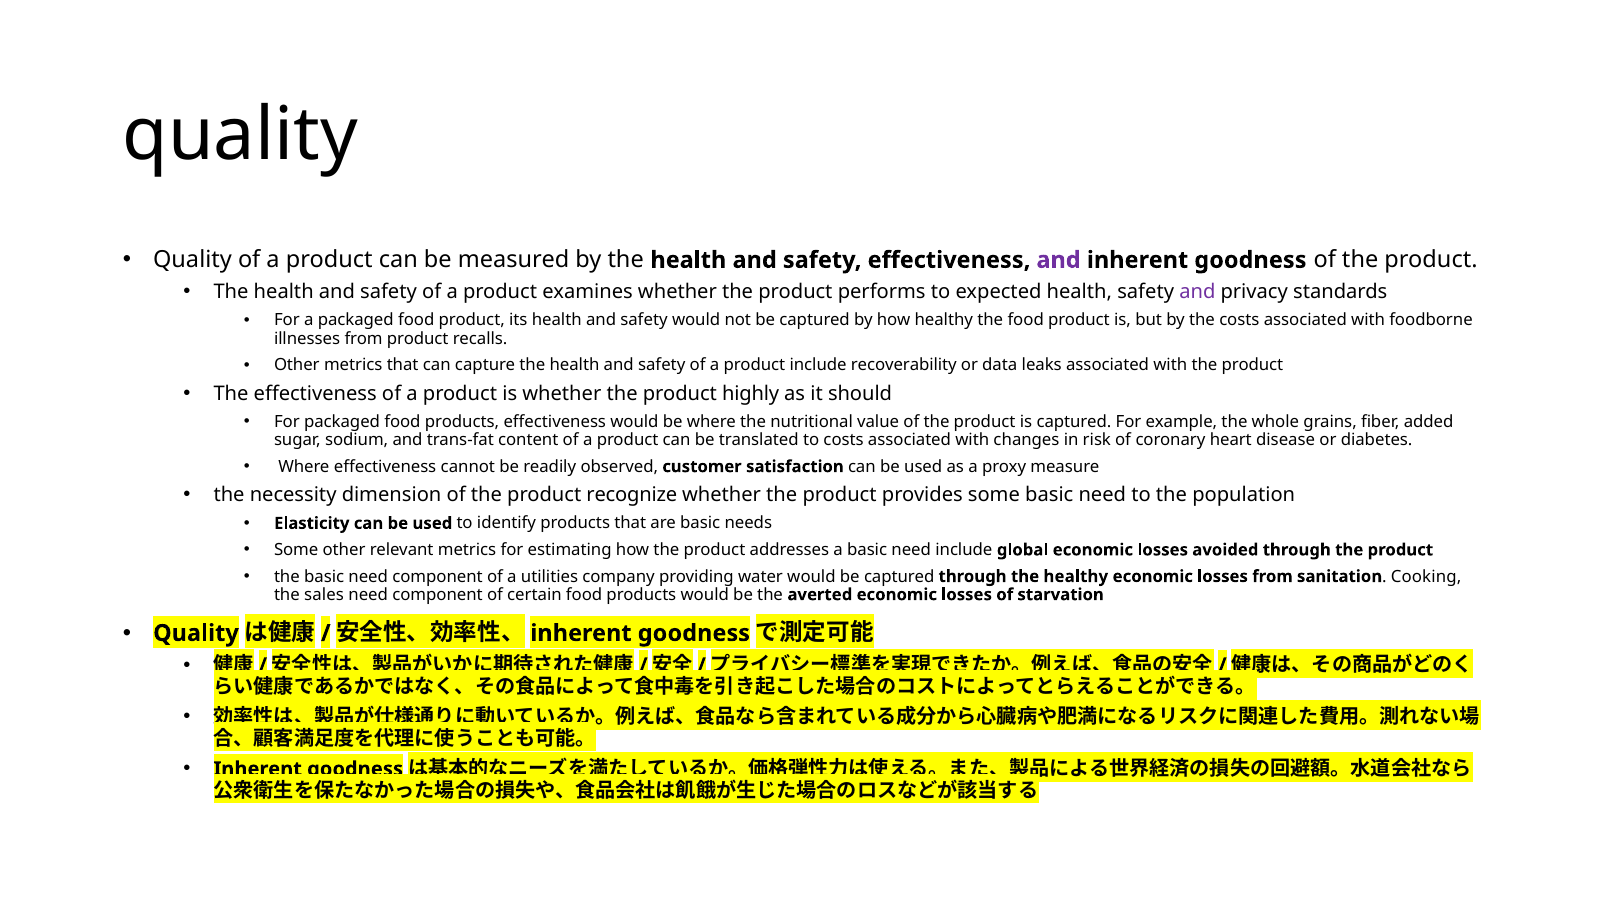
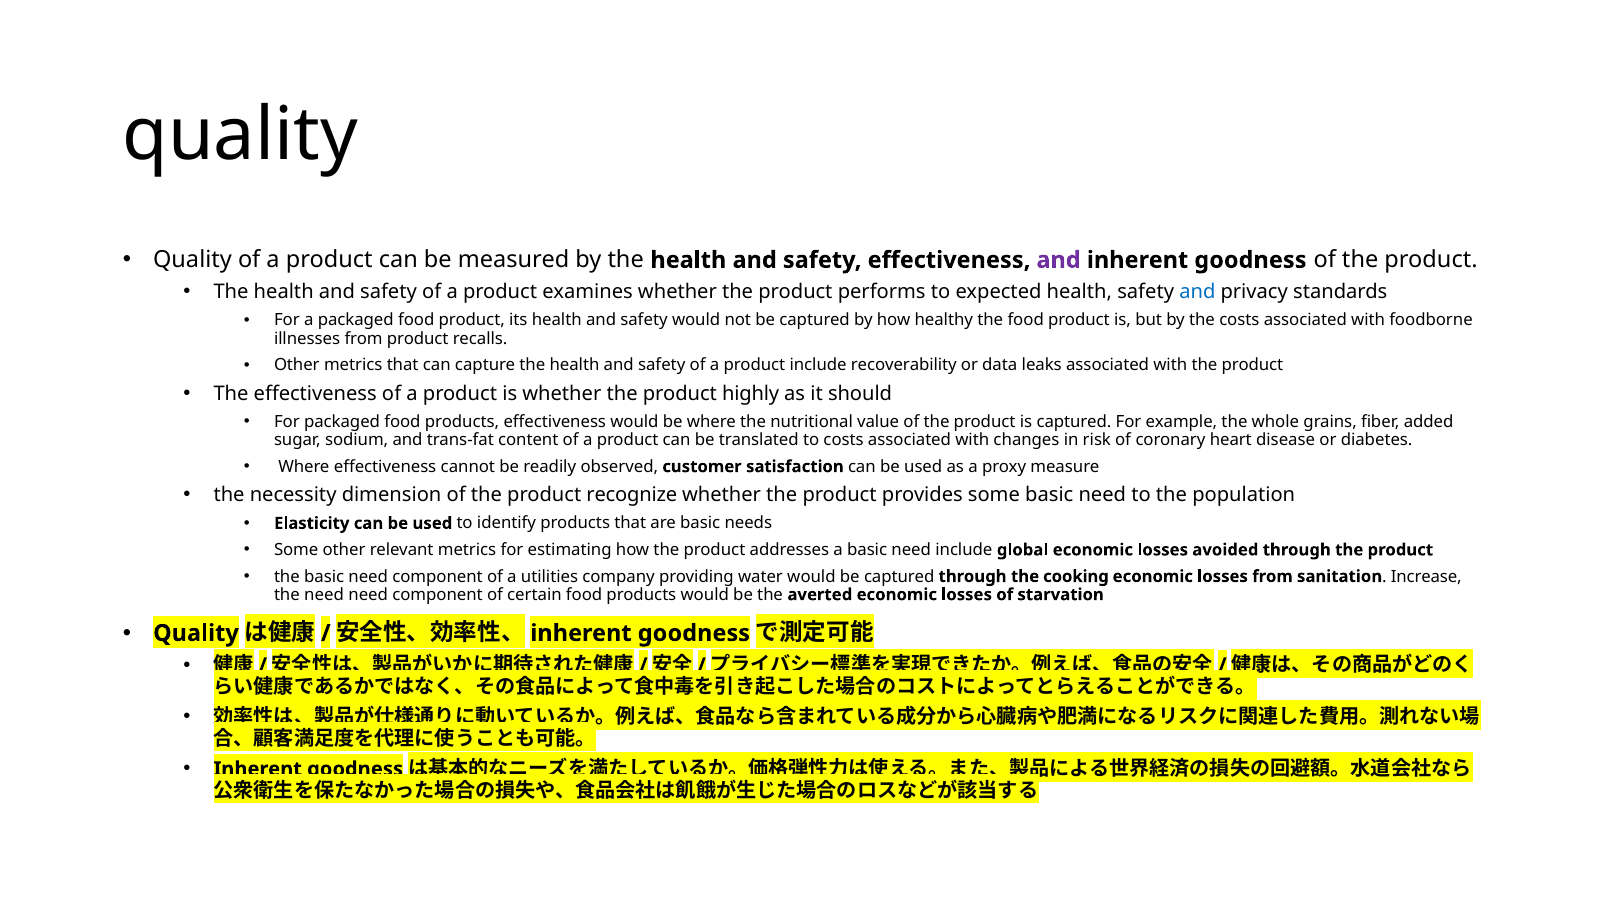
and at (1197, 292) colour: purple -> blue
the healthy: healthy -> cooking
Cooking: Cooking -> Increase
the sales: sales -> need
